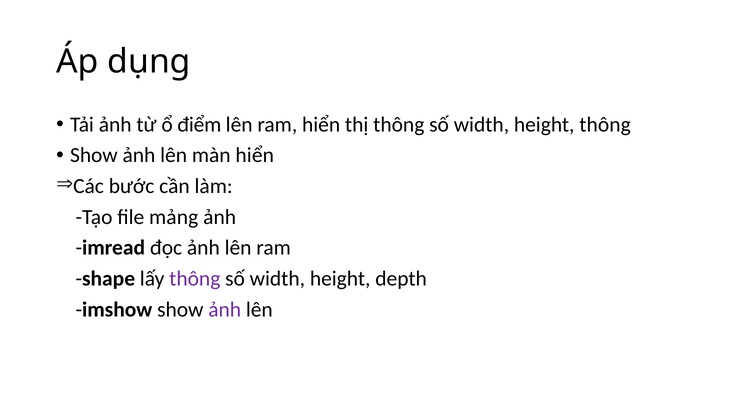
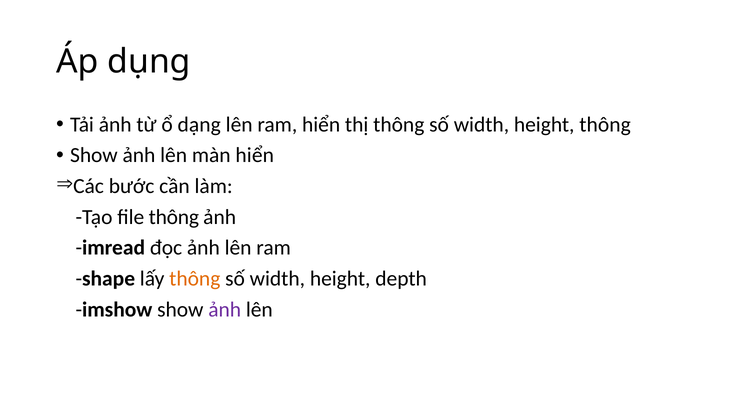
điểm: điểm -> dạng
file mảng: mảng -> thông
thông at (195, 279) colour: purple -> orange
